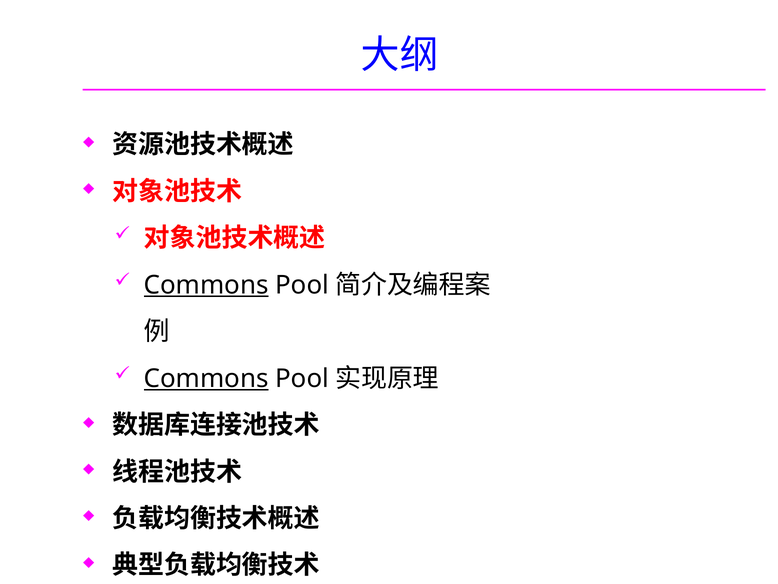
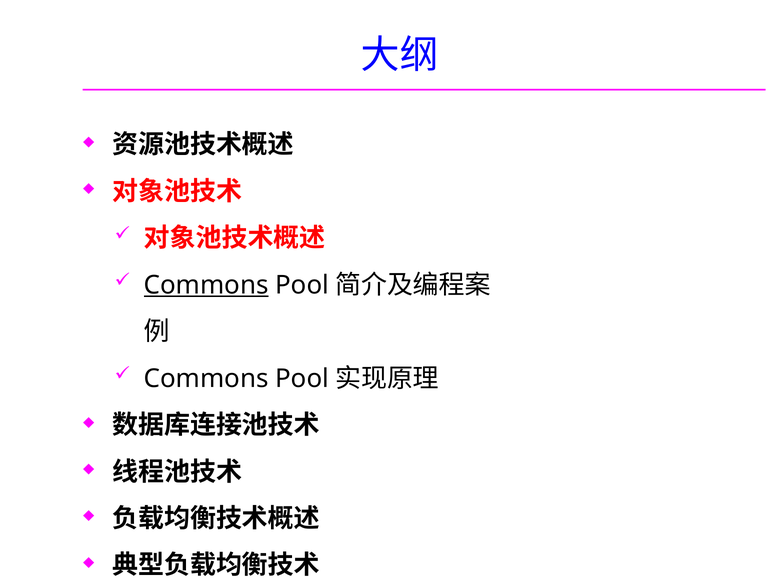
Commons at (206, 378) underline: present -> none
